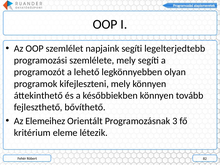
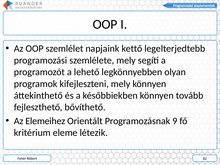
napjaink segíti: segíti -> kettő
3: 3 -> 9
